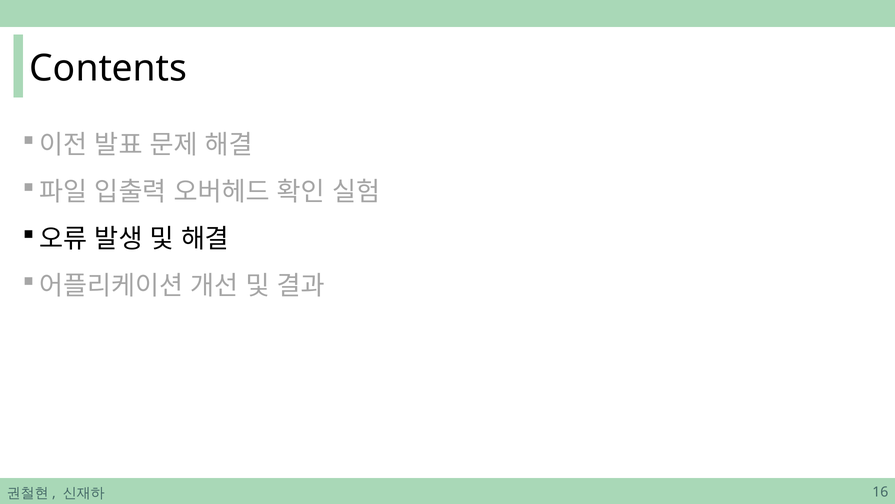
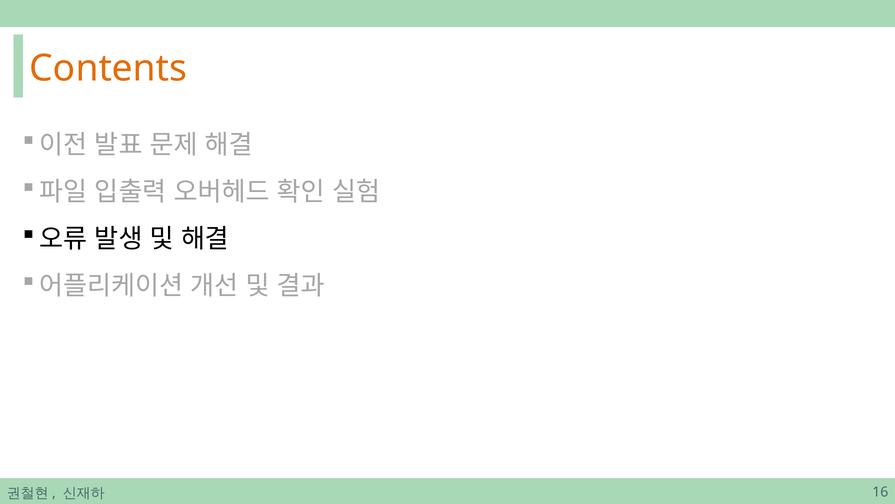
Contents colour: black -> orange
